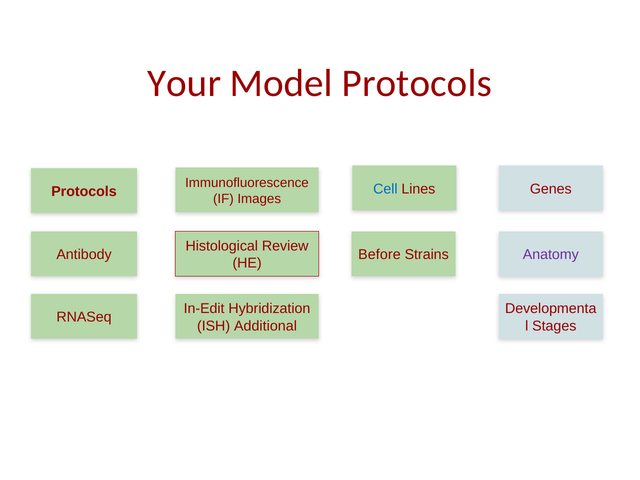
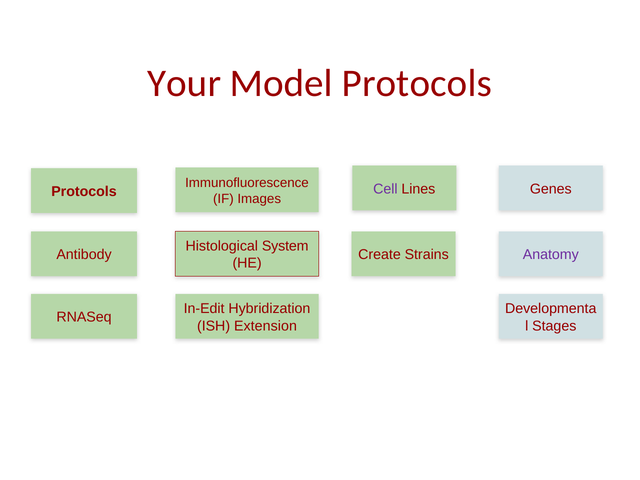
Cell colour: blue -> purple
Review: Review -> System
Before: Before -> Create
Additional: Additional -> Extension
